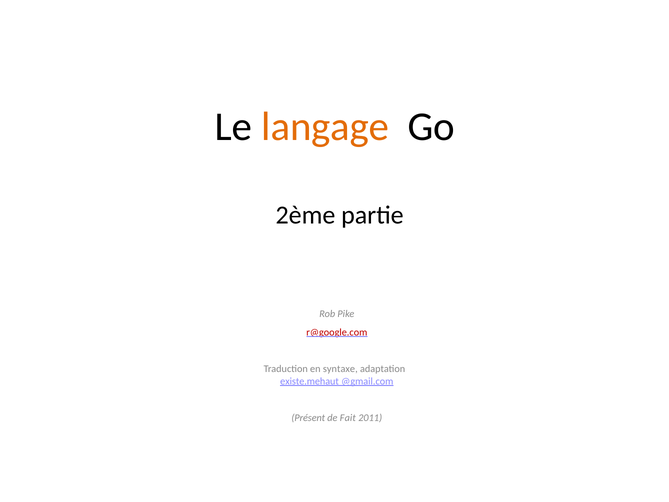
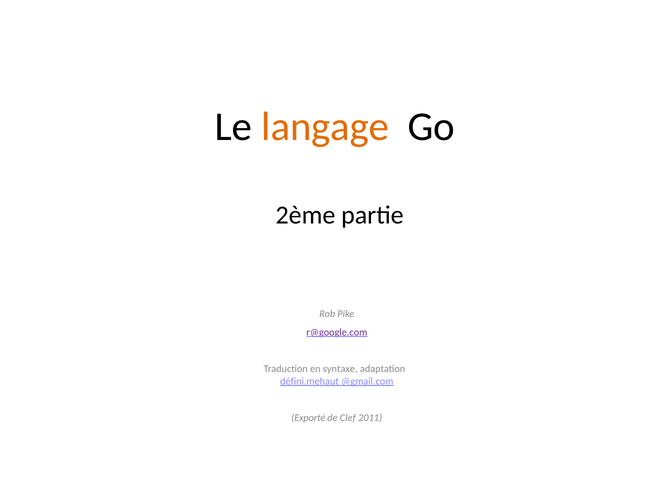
r@google.com colour: red -> purple
existe.mehaut: existe.mehaut -> défini.mehaut
Présent: Présent -> Exporté
Fait: Fait -> Clef
